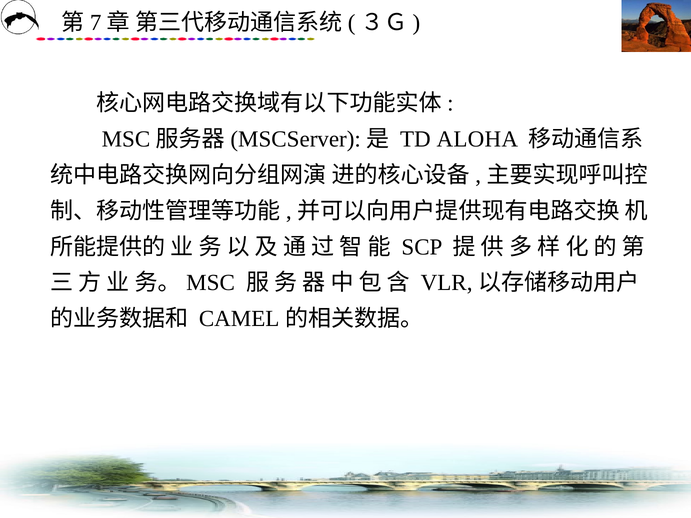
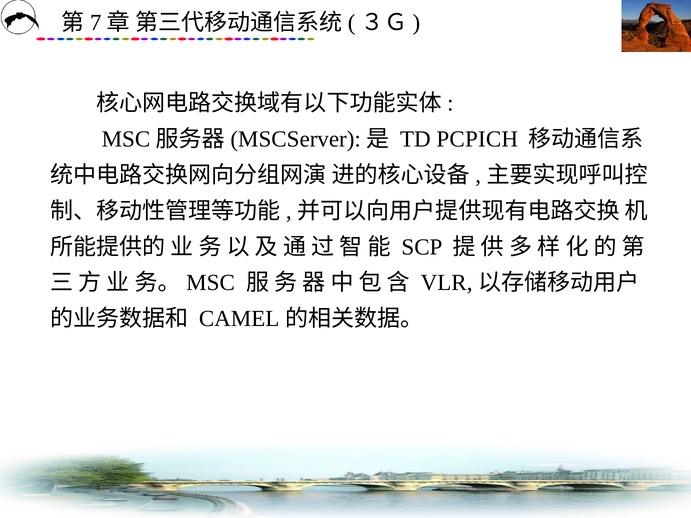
ALOHA: ALOHA -> PCPICH
